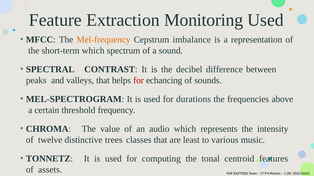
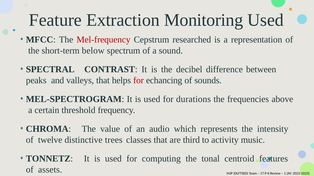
Mel-frequency colour: orange -> red
imbalance: imbalance -> researched
short-term which: which -> below
least: least -> third
various: various -> activity
